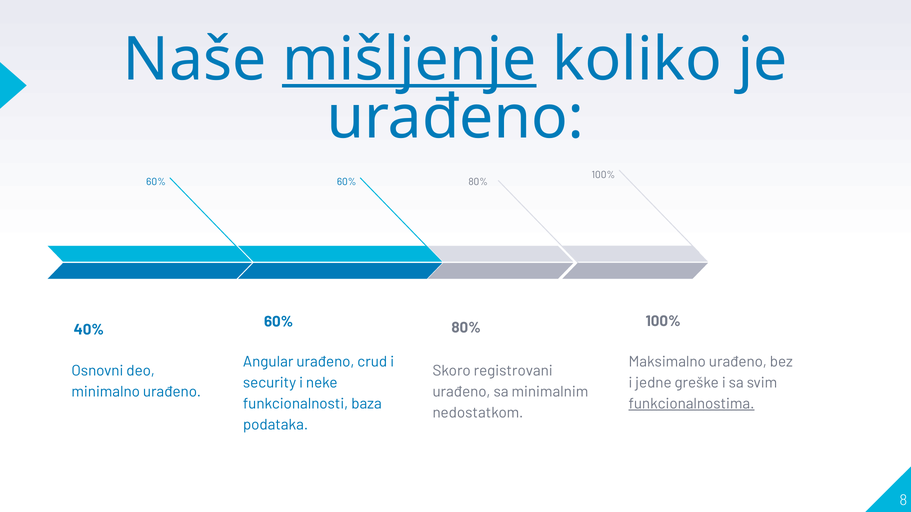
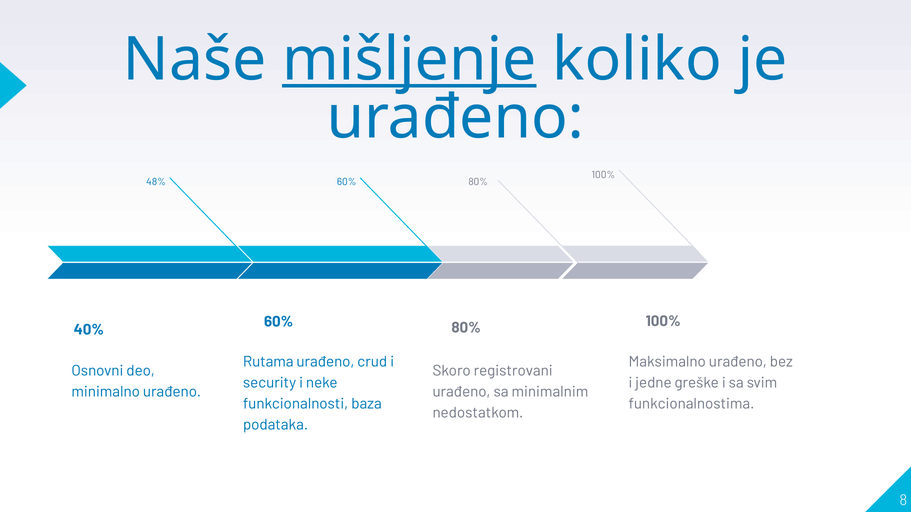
60% at (156, 182): 60% -> 48%
Angular: Angular -> Rutama
funkcionalnostima underline: present -> none
